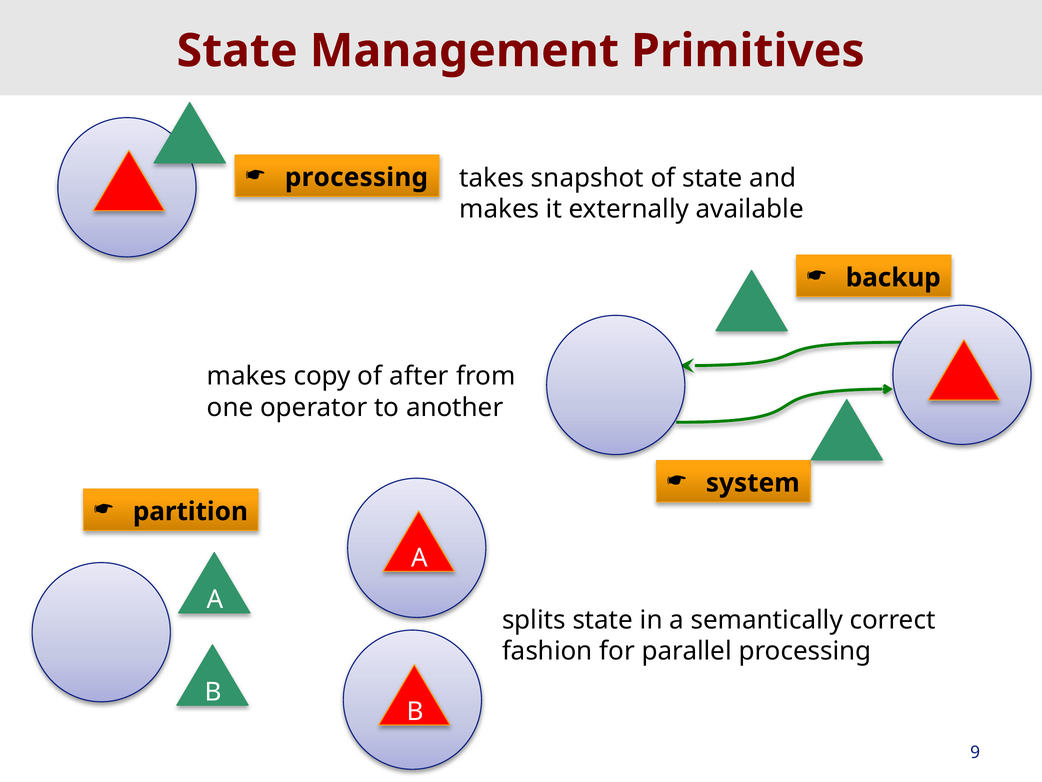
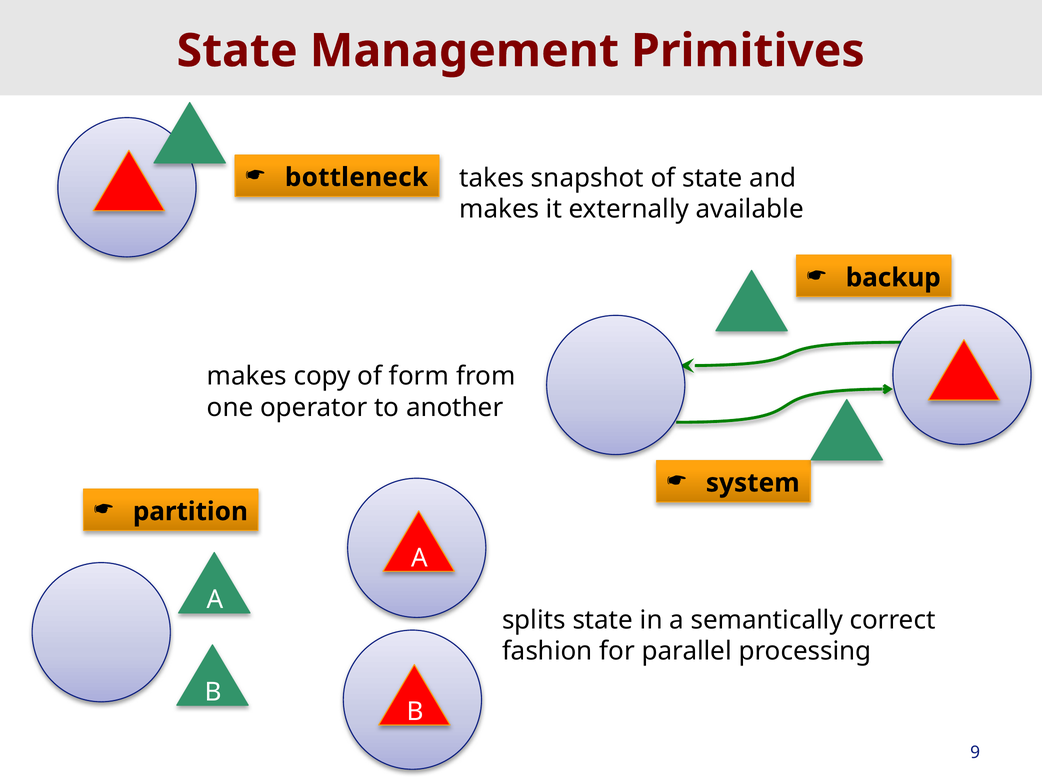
processing at (356, 177): processing -> bottleneck
after: after -> form
